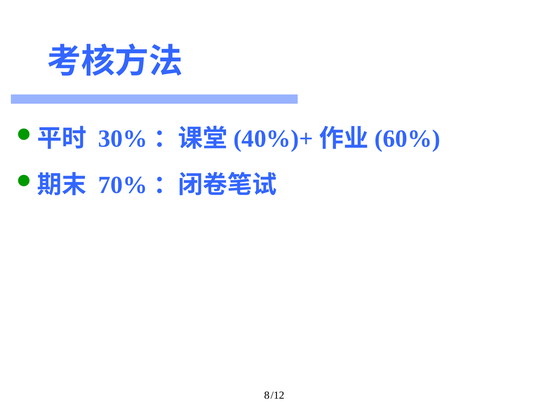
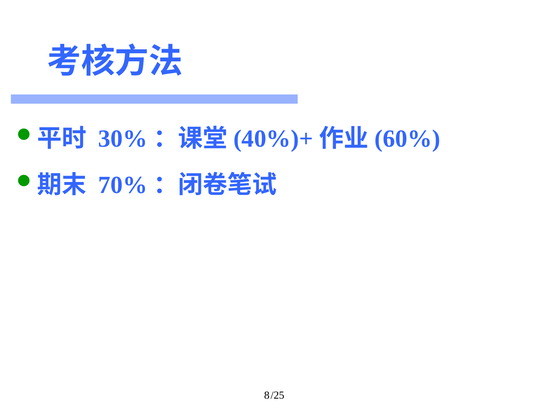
/12: /12 -> /25
